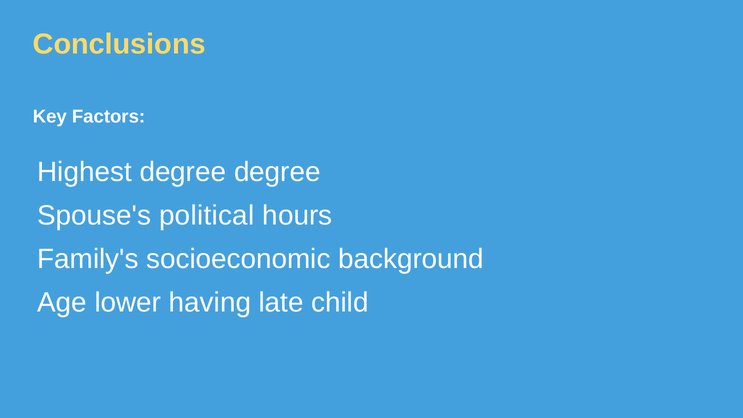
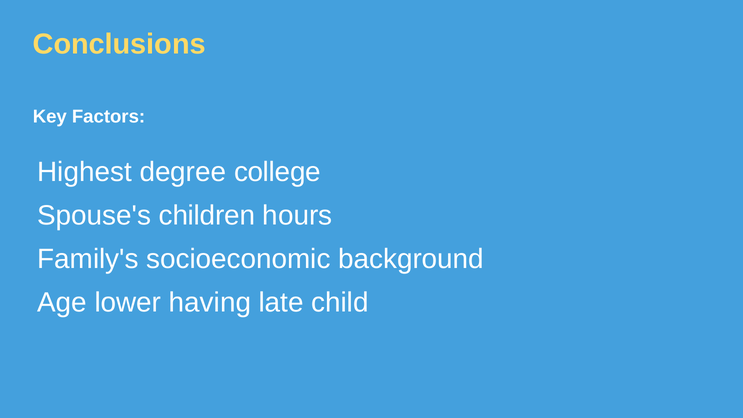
degree degree: degree -> college
political: political -> children
